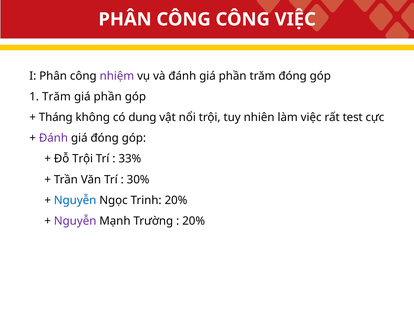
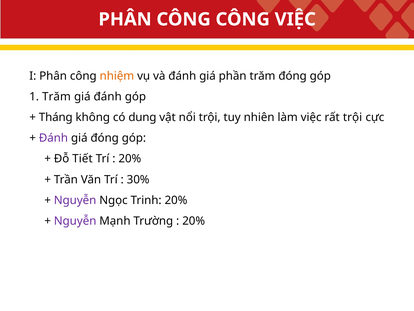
nhiệm colour: purple -> orange
phần at (108, 96): phần -> đánh
rất test: test -> trội
Đỗ Trội: Trội -> Tiết
33% at (130, 159): 33% -> 20%
Nguyễn at (75, 200) colour: blue -> purple
